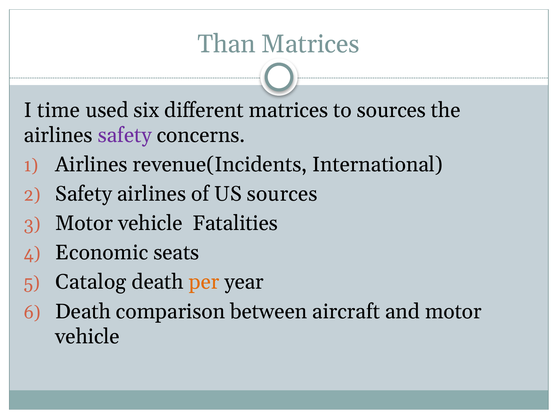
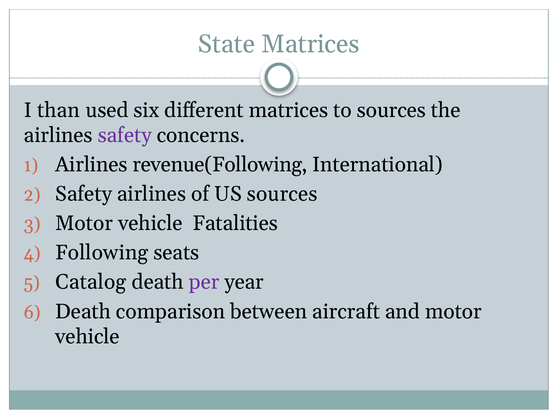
Than: Than -> State
time: time -> than
revenue(Incidents: revenue(Incidents -> revenue(Following
Economic: Economic -> Following
per colour: orange -> purple
